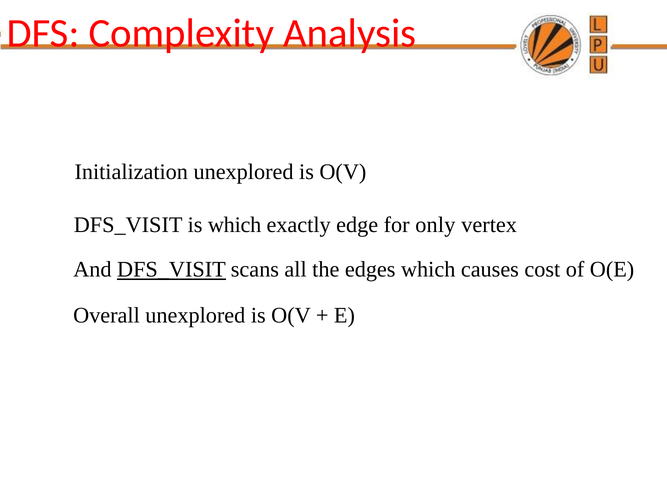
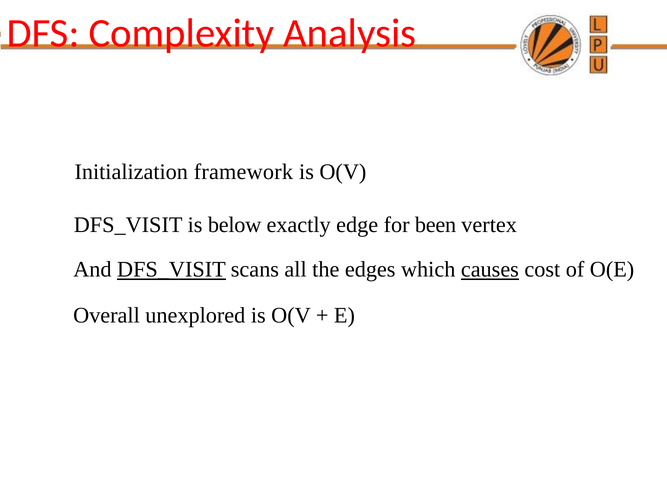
Initialization unexplored: unexplored -> framework
is which: which -> below
only: only -> been
causes underline: none -> present
